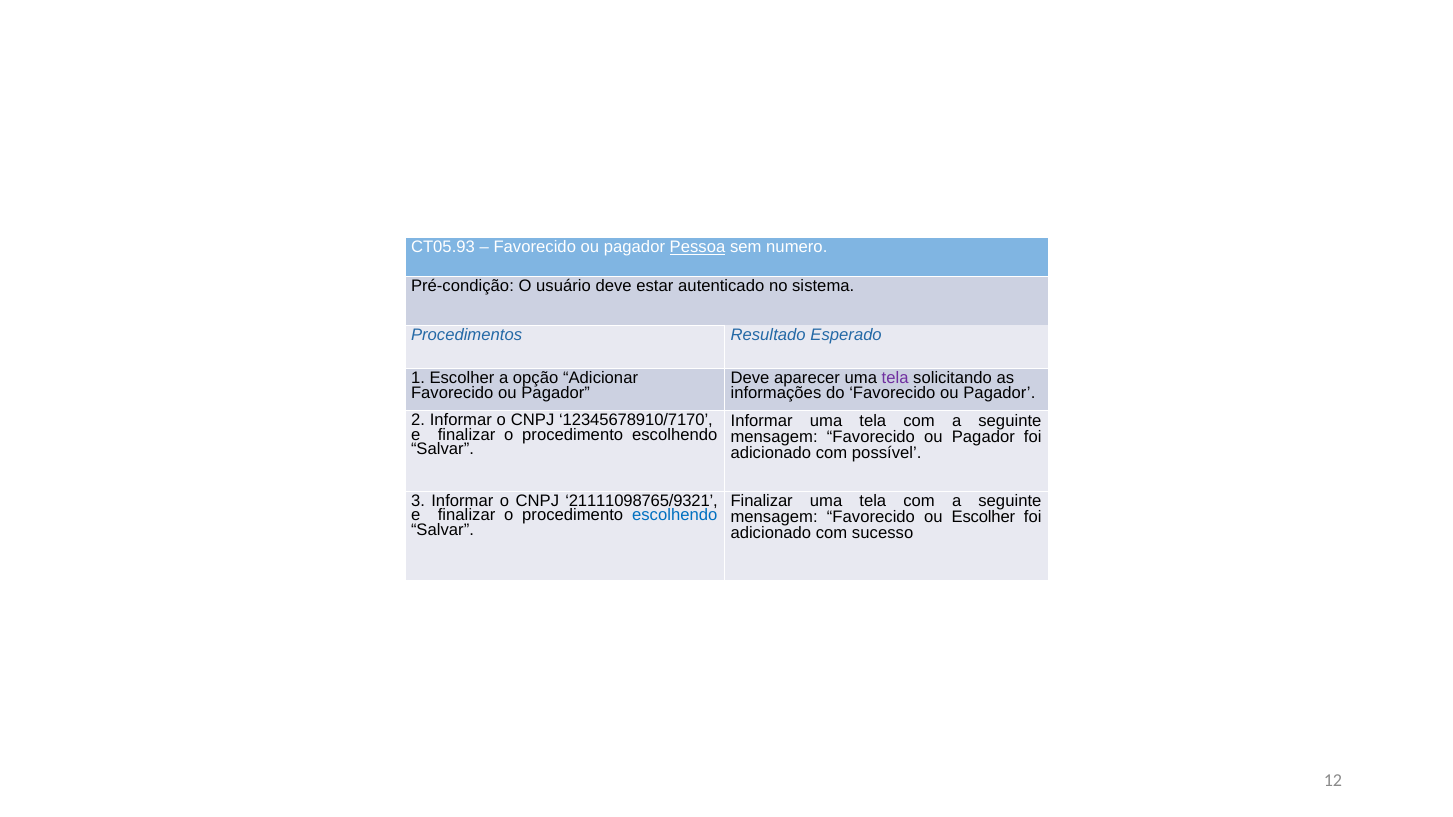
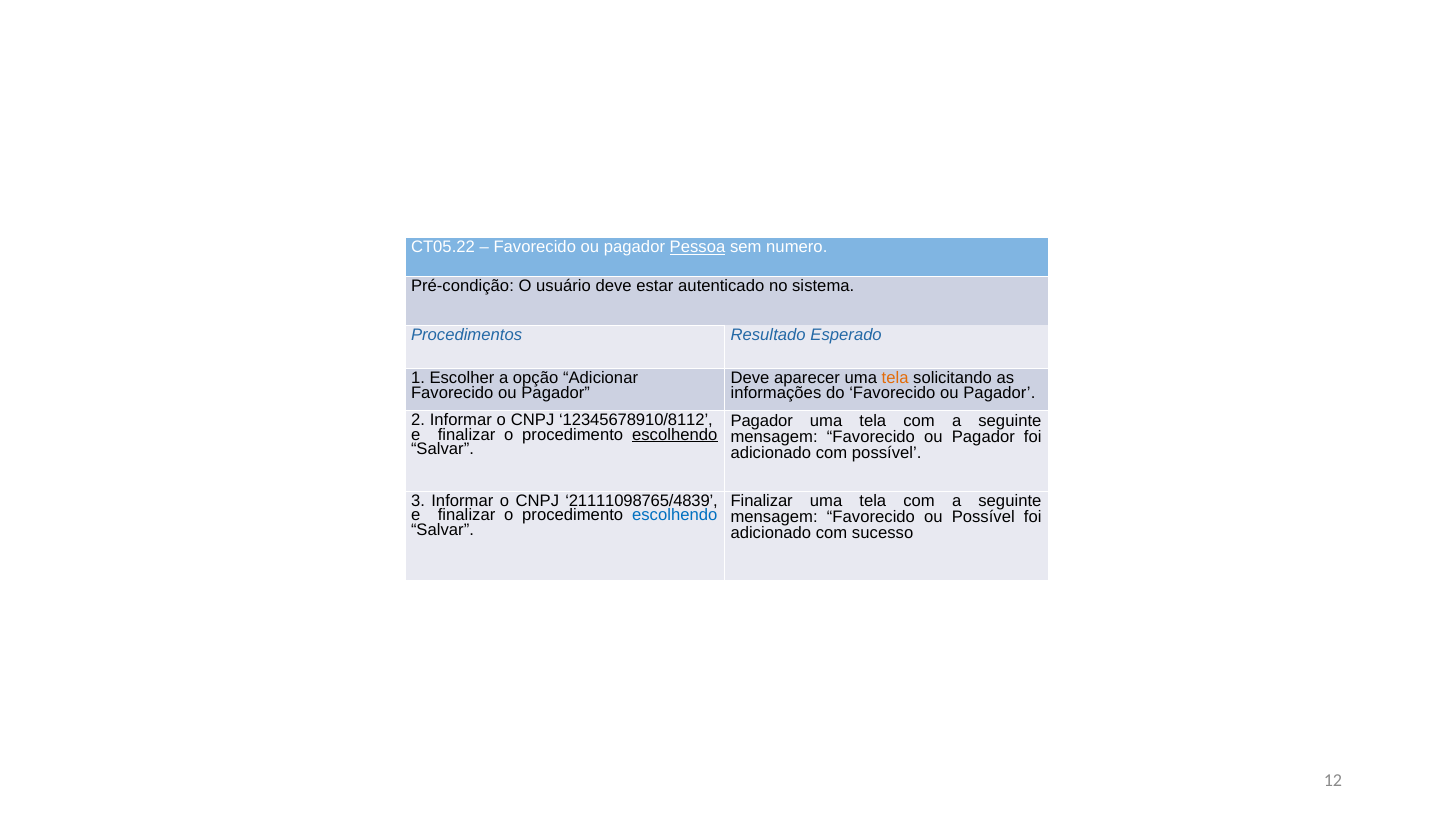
CT05.93: CT05.93 -> CT05.22
tela at (895, 378) colour: purple -> orange
12345678910/7170: 12345678910/7170 -> 12345678910/8112
Informar at (762, 421): Informar -> Pagador
escolhendo at (675, 435) underline: none -> present
21111098765/9321: 21111098765/9321 -> 21111098765/4839
ou Escolher: Escolher -> Possível
